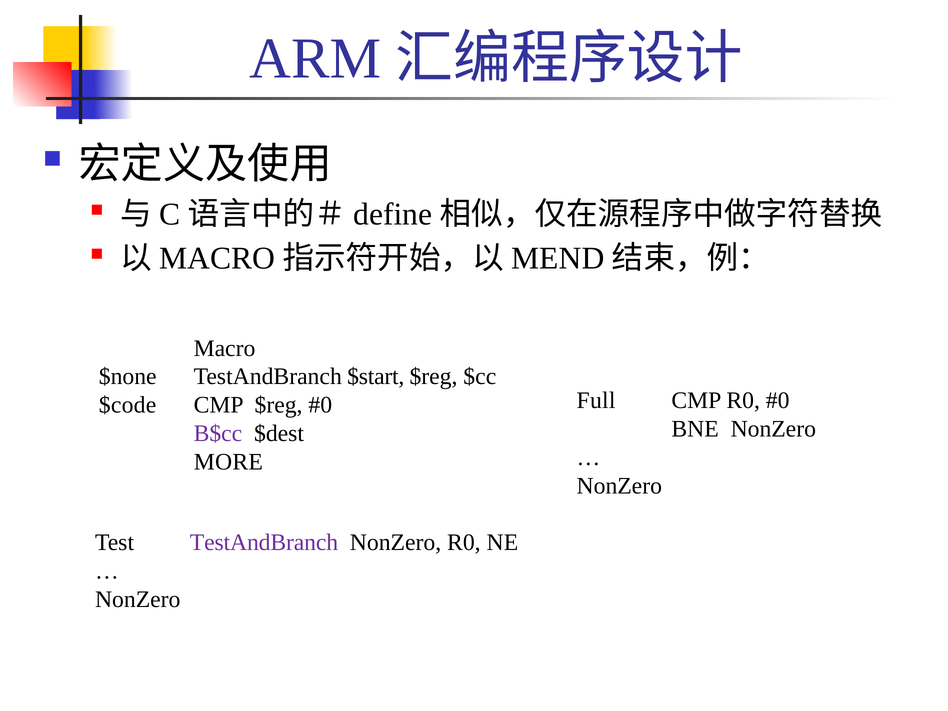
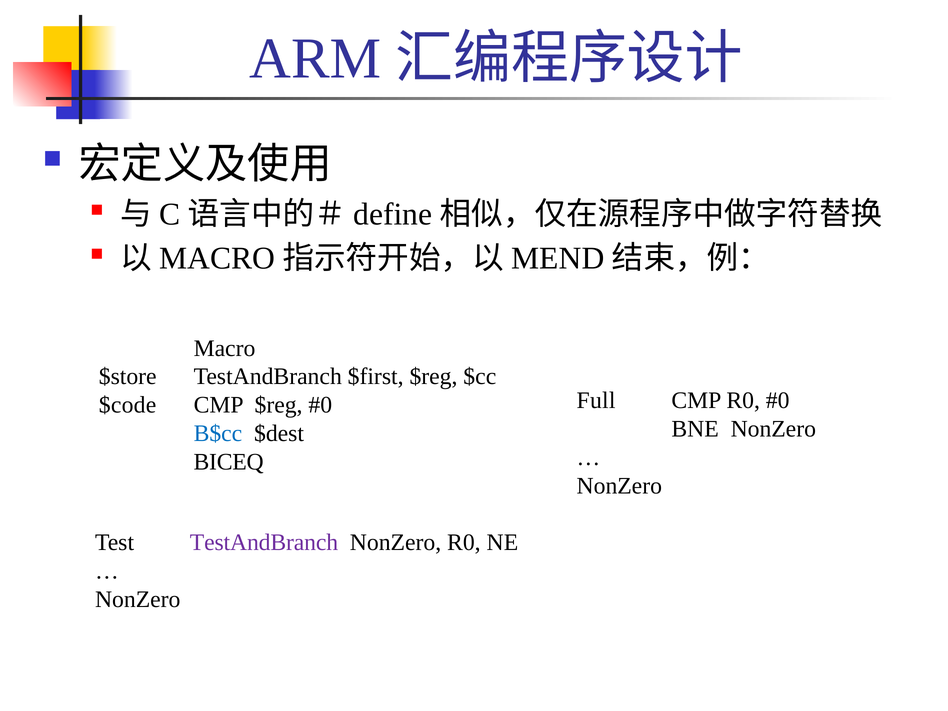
$none: $none -> $store
$start: $start -> $first
B$cc colour: purple -> blue
MORE: MORE -> BICEQ
